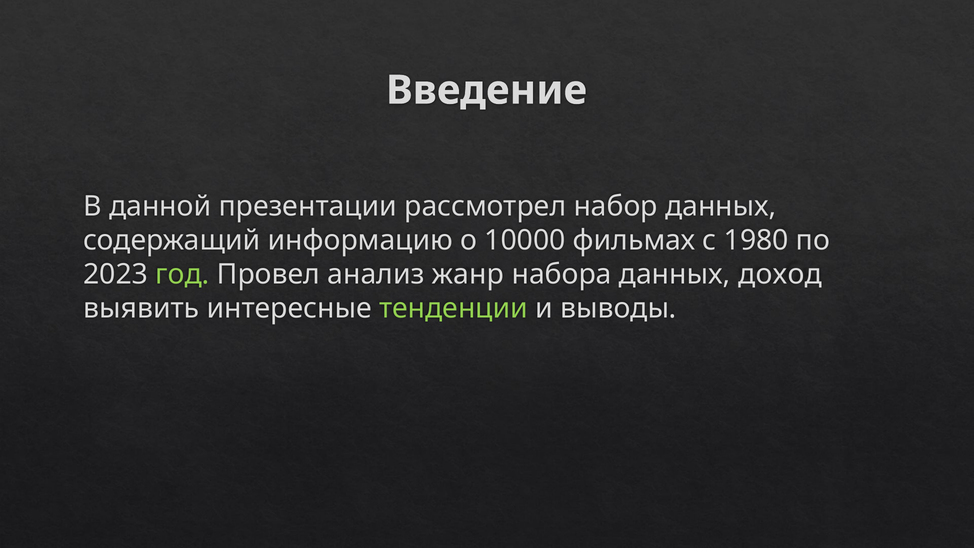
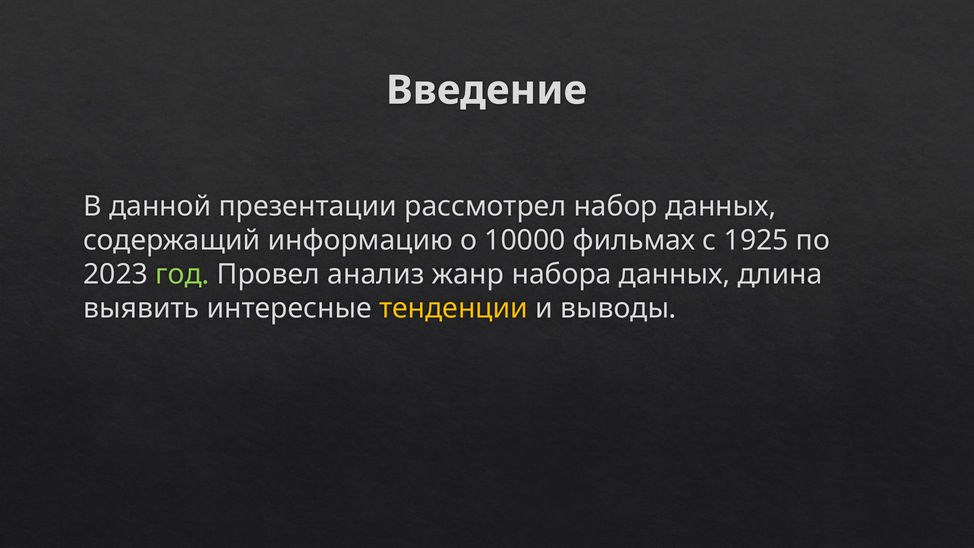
1980: 1980 -> 1925
доход: доход -> длина
тенденции colour: light green -> yellow
